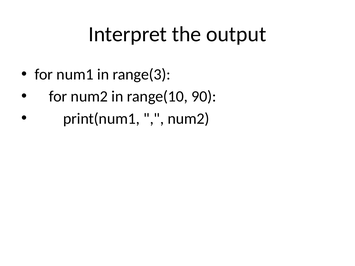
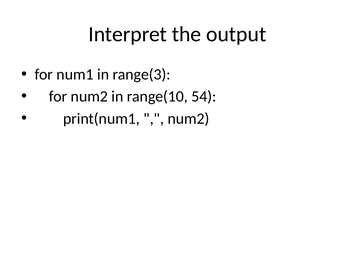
90: 90 -> 54
